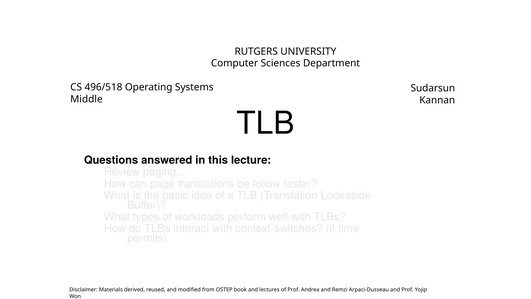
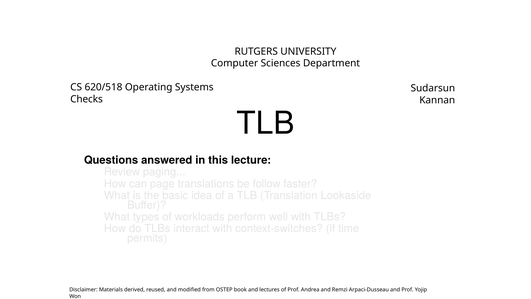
496/518: 496/518 -> 620/518
Middle: Middle -> Checks
